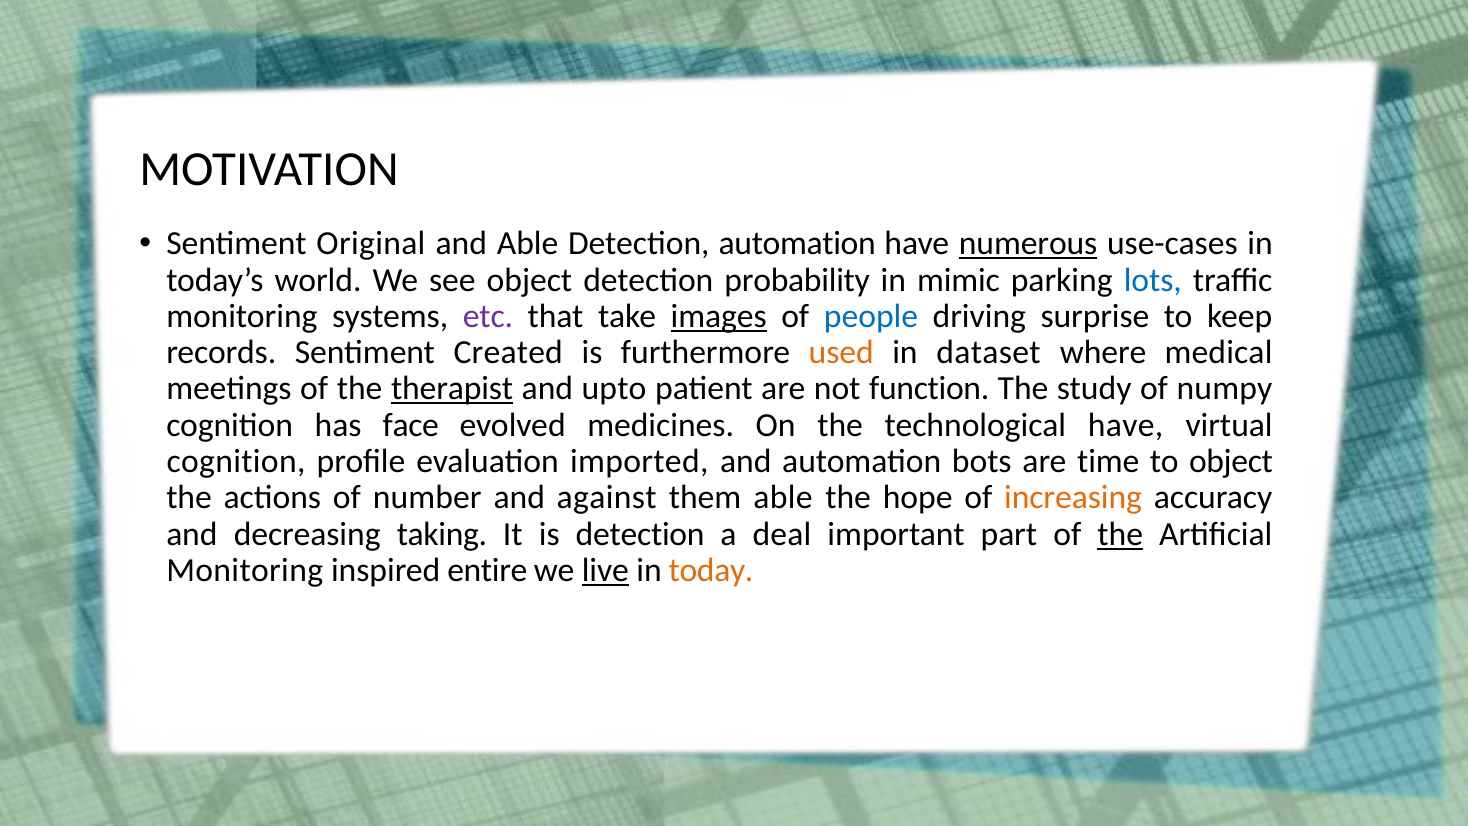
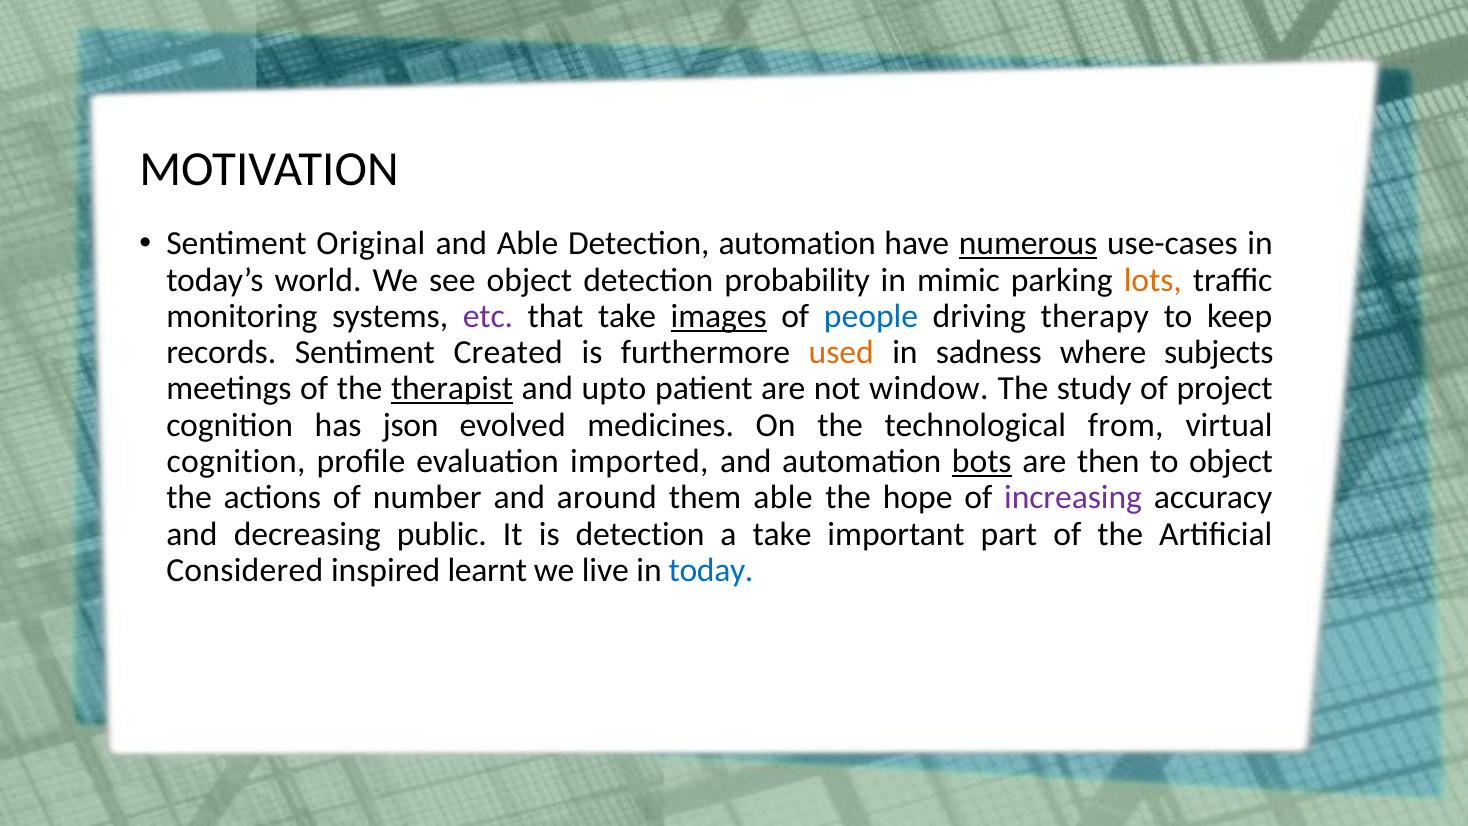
lots colour: blue -> orange
surprise: surprise -> therapy
dataset: dataset -> sadness
medical: medical -> subjects
function: function -> window
numpy: numpy -> project
face: face -> json
technological have: have -> from
bots underline: none -> present
time: time -> then
against: against -> around
increasing colour: orange -> purple
taking: taking -> public
a deal: deal -> take
the at (1120, 534) underline: present -> none
Monitoring at (245, 570): Monitoring -> Considered
entire: entire -> learnt
live underline: present -> none
today colour: orange -> blue
